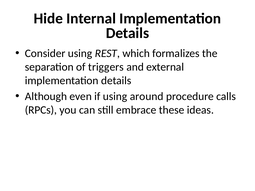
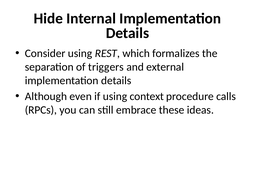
around: around -> context
